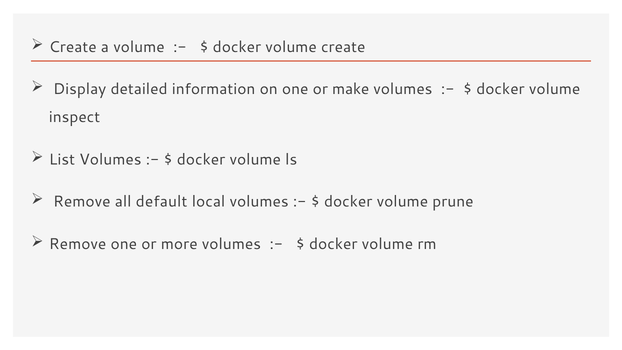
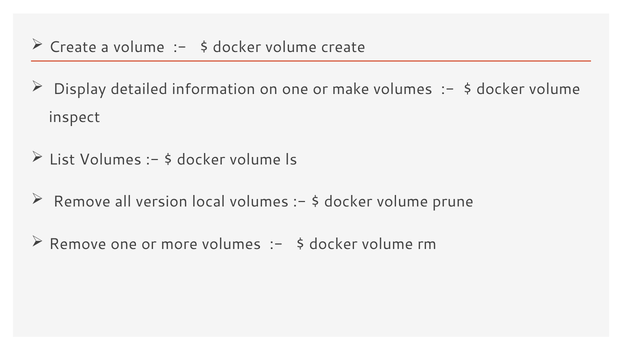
default: default -> version
